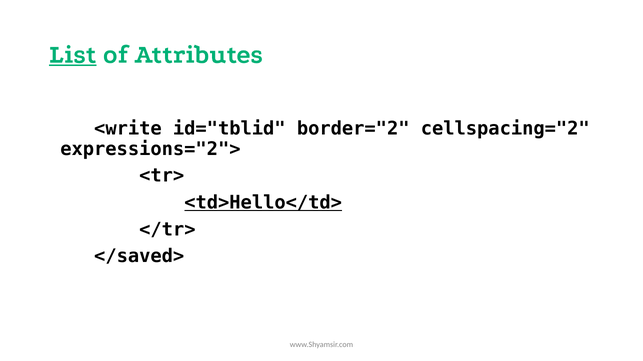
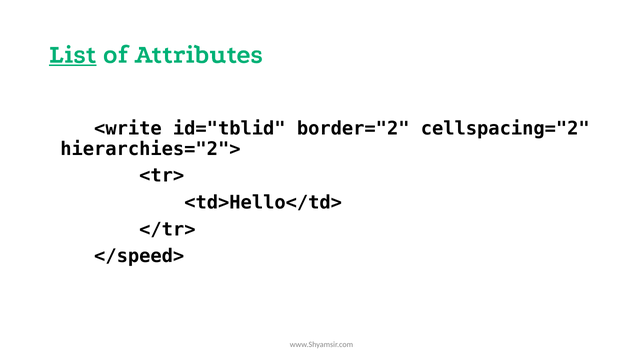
expressions="2">: expressions="2"> -> hierarchies="2">
<td>Hello</td> underline: present -> none
</saved>: </saved> -> </speed>
